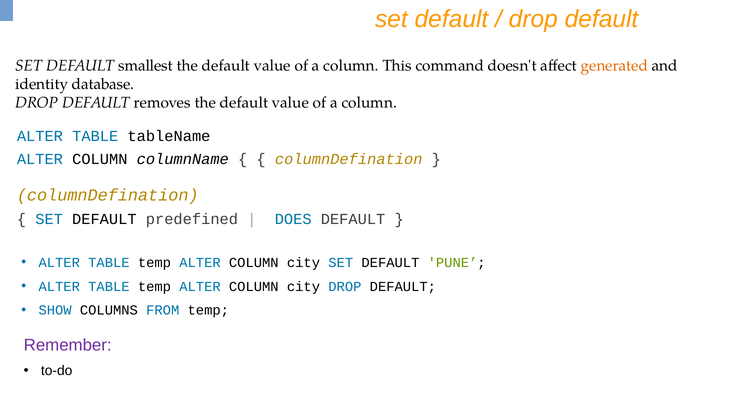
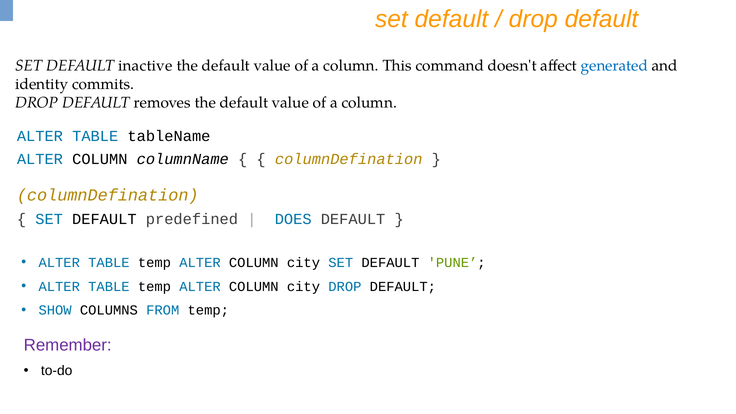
smallest: smallest -> inactive
generated colour: orange -> blue
database: database -> commits
